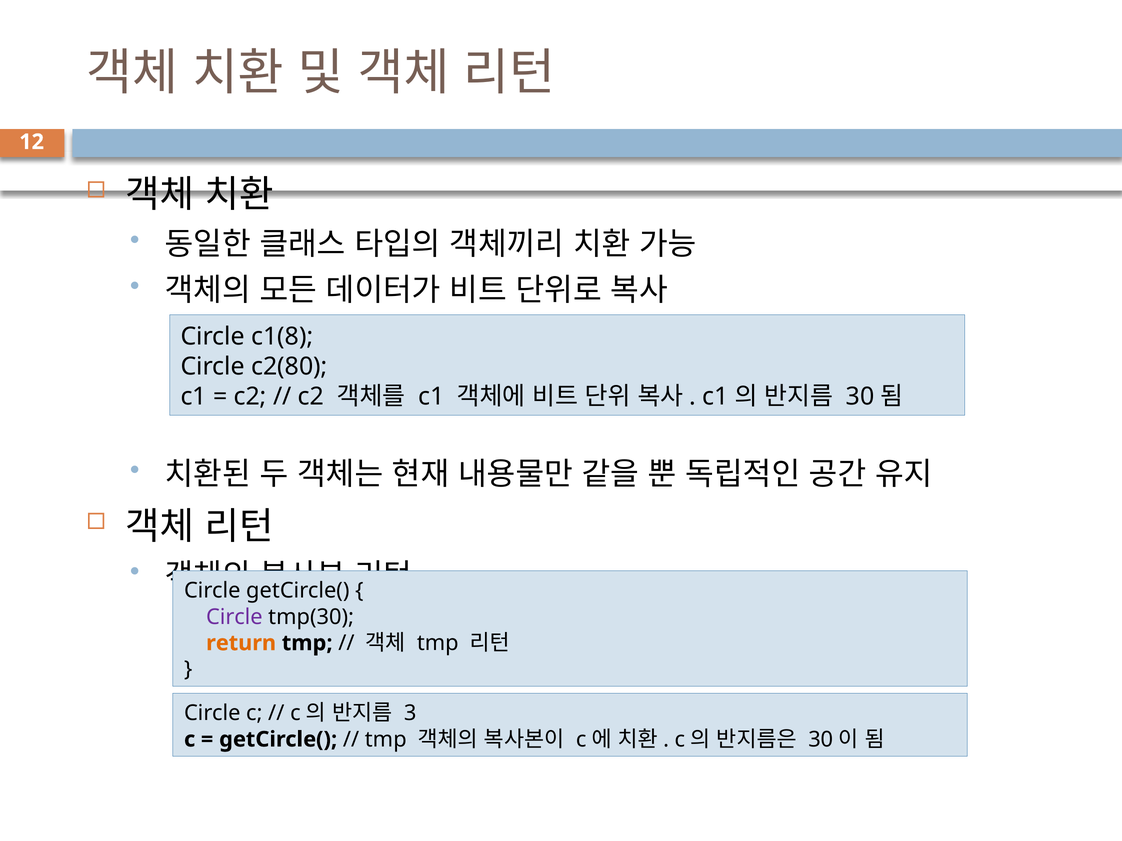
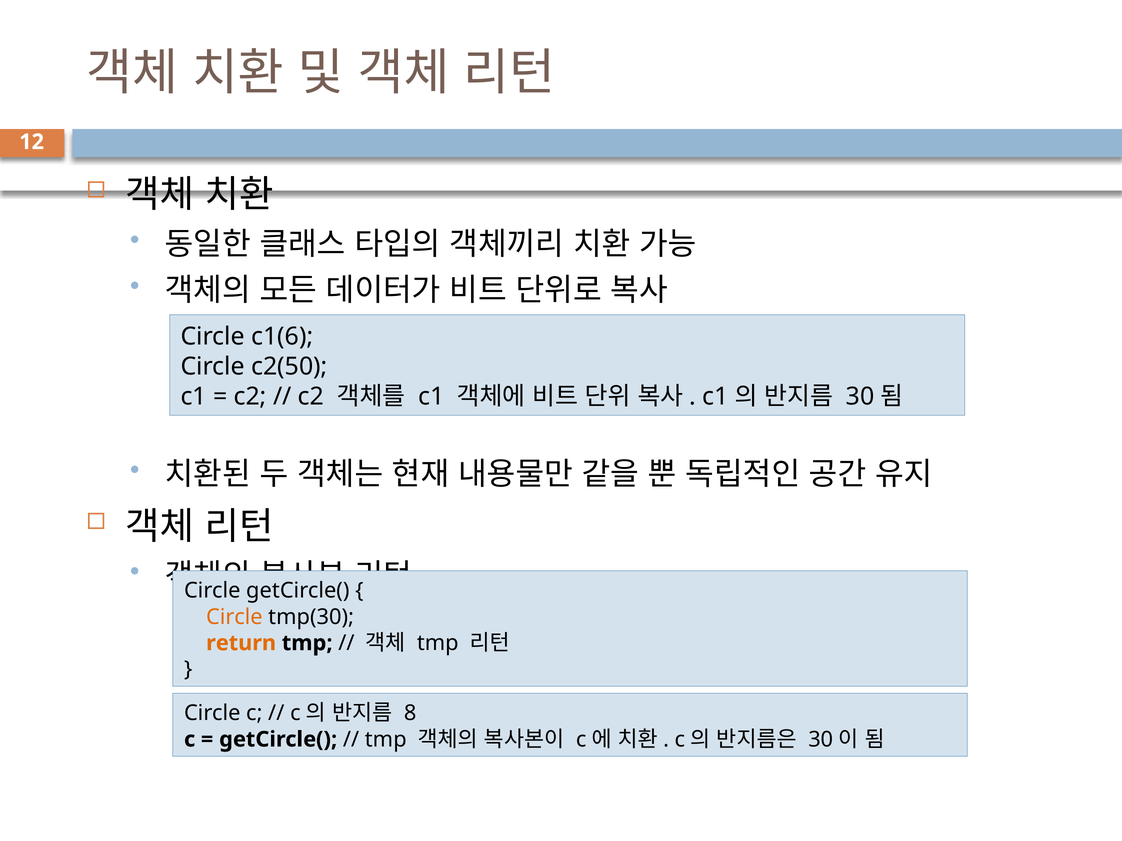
c1(8: c1(8 -> c1(6
c2(80: c2(80 -> c2(50
Circle at (234, 617) colour: purple -> orange
3: 3 -> 8
